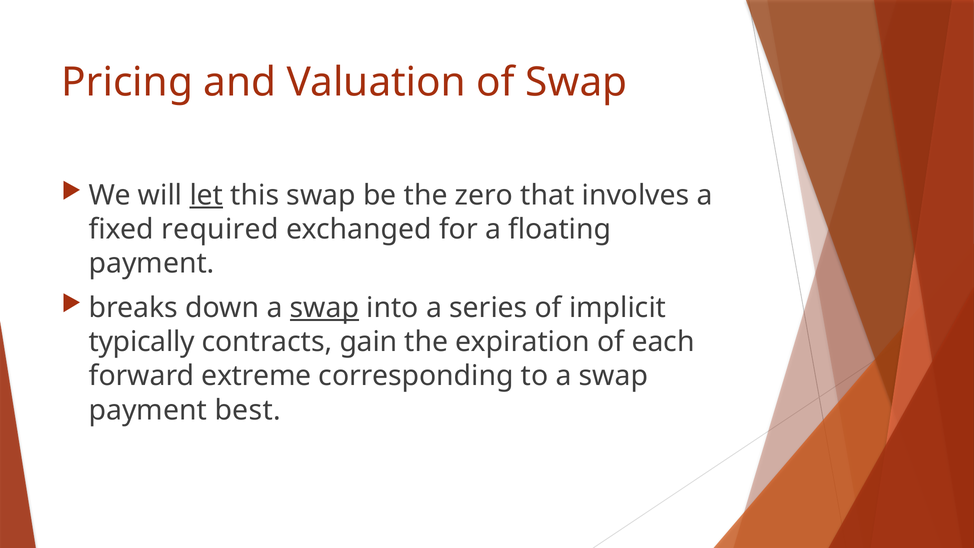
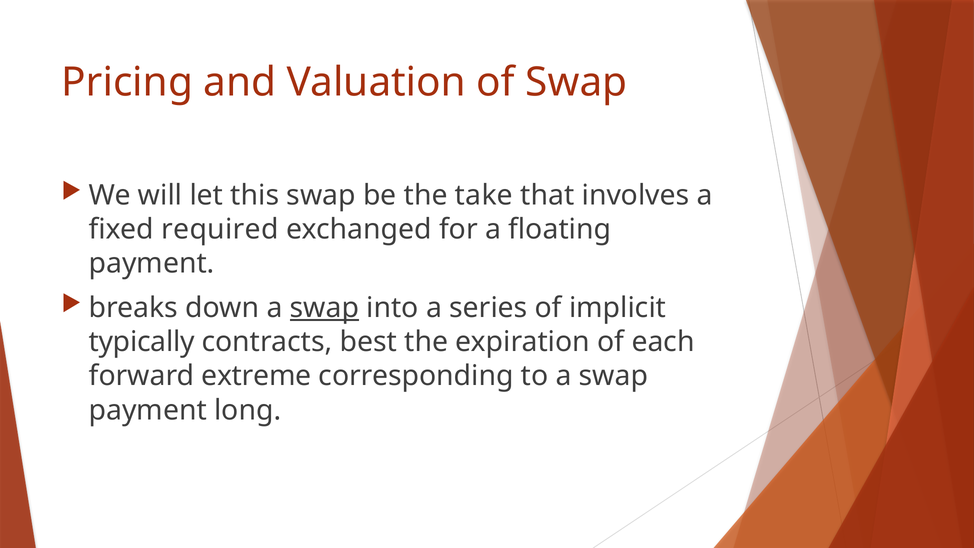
let underline: present -> none
zero: zero -> take
gain: gain -> best
best: best -> long
